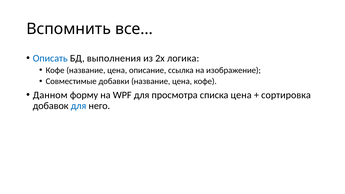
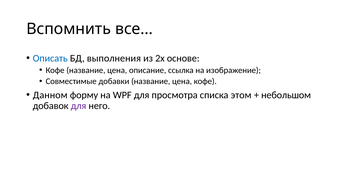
логика: логика -> основе
списка цена: цена -> этом
сортировка: сортировка -> небольшом
для at (79, 106) colour: blue -> purple
